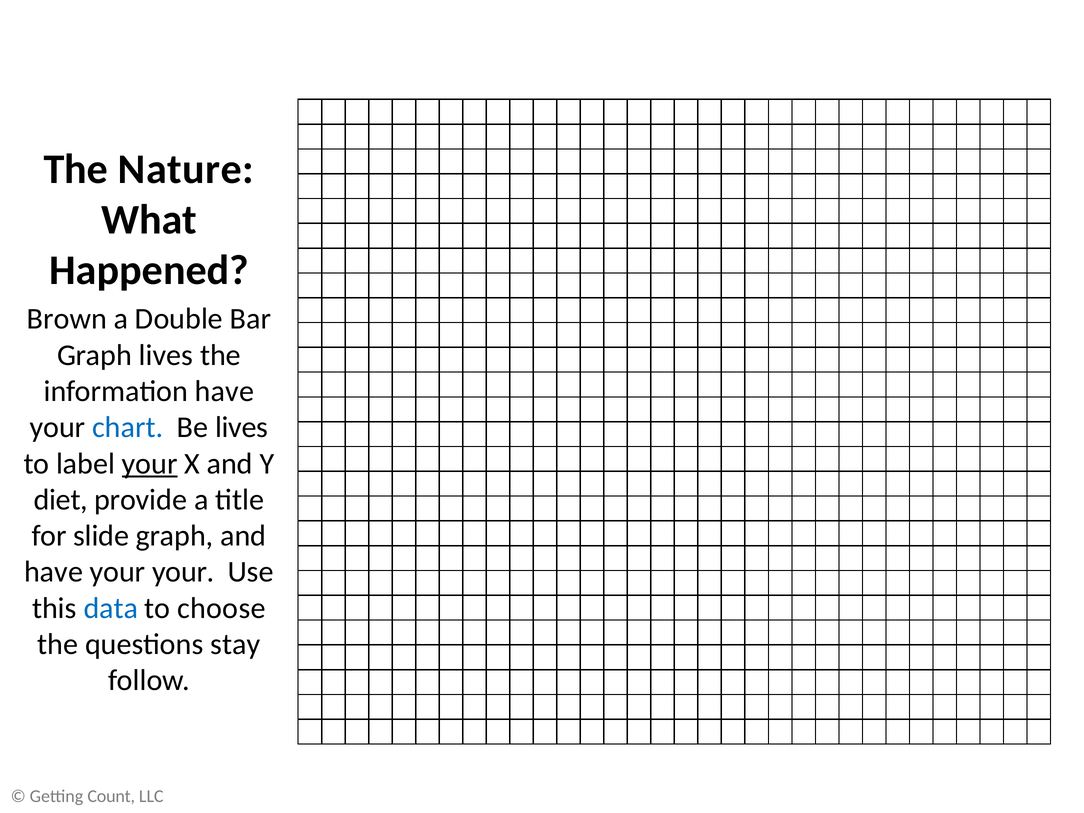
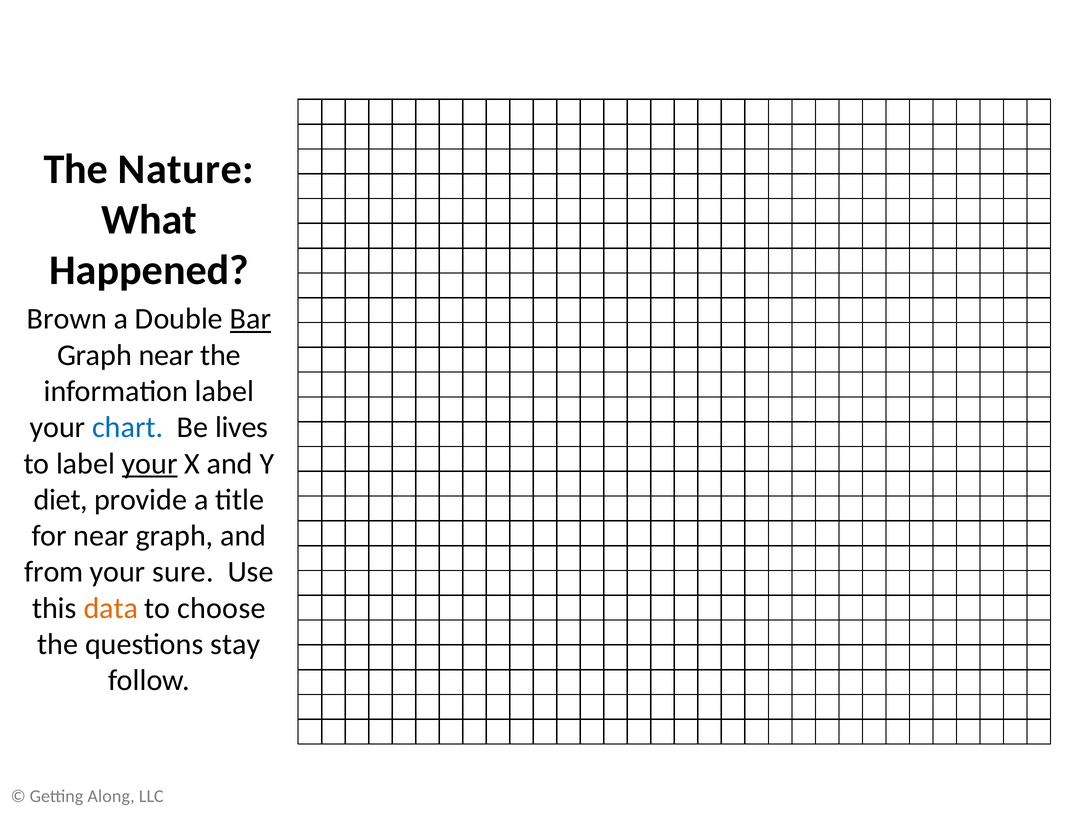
Bar underline: none -> present
Graph lives: lives -> near
information have: have -> label
for slide: slide -> near
have at (54, 572): have -> from
your your: your -> sure
data colour: blue -> orange
Count: Count -> Along
